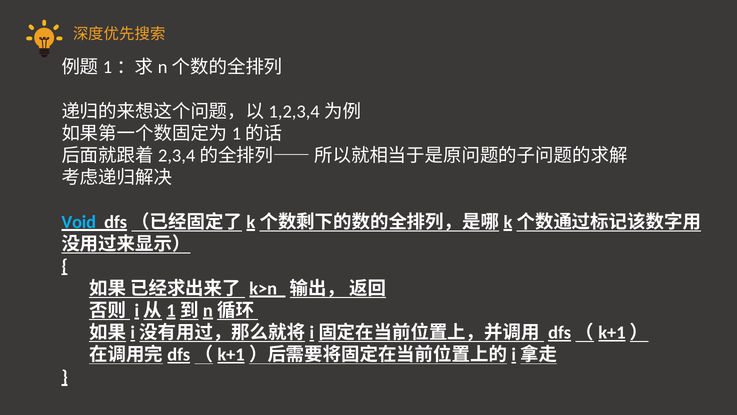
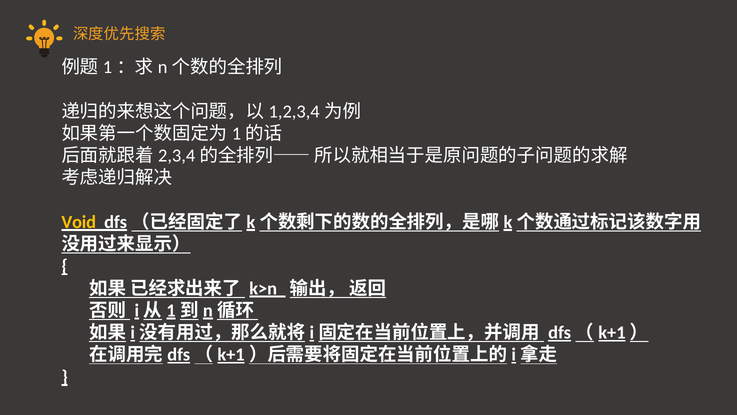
Void colour: light blue -> yellow
